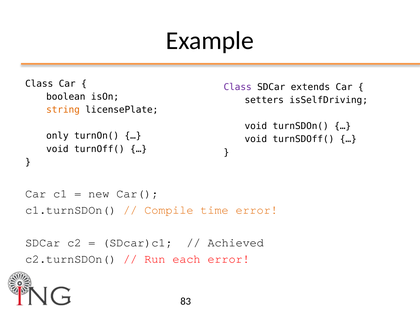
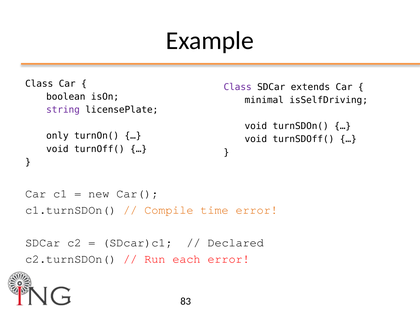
setters: setters -> minimal
string colour: orange -> purple
Achieved: Achieved -> Declared
